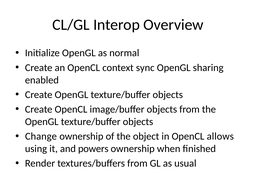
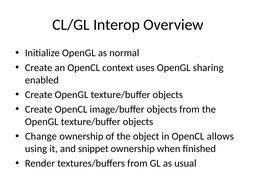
sync: sync -> uses
powers: powers -> snippet
